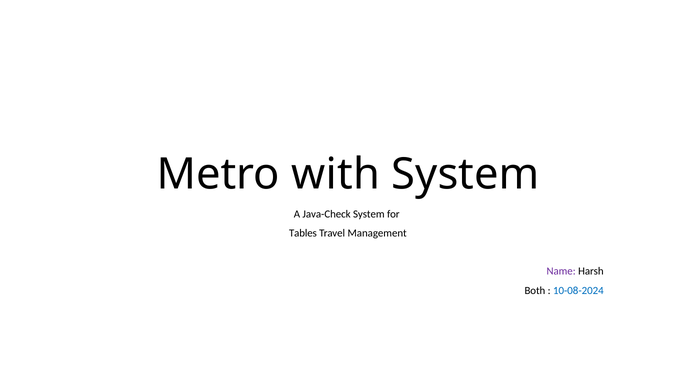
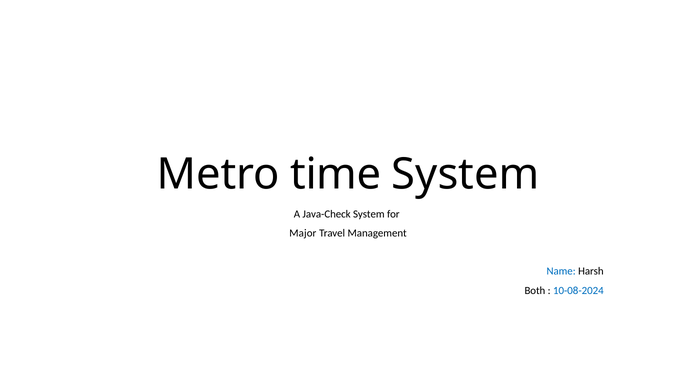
with: with -> time
Tables: Tables -> Major
Name colour: purple -> blue
